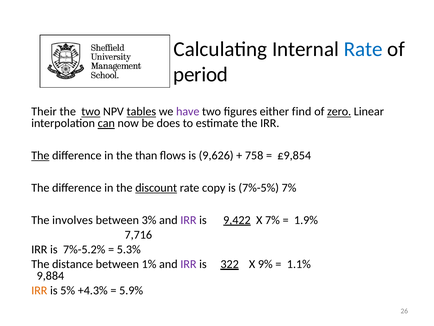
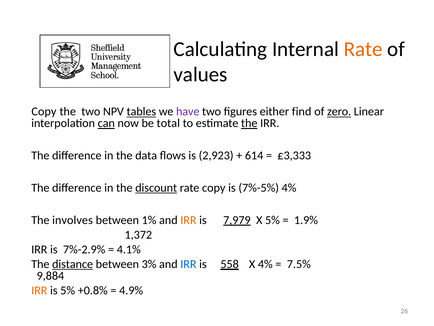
Rate at (363, 49) colour: blue -> orange
period: period -> values
Their at (44, 112): Their -> Copy
two at (91, 112) underline: present -> none
does: does -> total
the at (249, 123) underline: none -> present
The at (40, 155) underline: present -> none
than: than -> data
9,626: 9,626 -> 2,923
758: 758 -> 614
£9,854: £9,854 -> £3,333
7%-5% 7%: 7% -> 4%
3%: 3% -> 1%
IRR at (188, 220) colour: purple -> orange
9,422: 9,422 -> 7,979
X 7%: 7% -> 5%
7,716: 7,716 -> 1,372
7%-5.2%: 7%-5.2% -> 7%-2.9%
5.3%: 5.3% -> 4.1%
distance underline: none -> present
1%: 1% -> 3%
IRR at (188, 264) colour: purple -> blue
322: 322 -> 558
X 9%: 9% -> 4%
1.1%: 1.1% -> 7.5%
+4.3%: +4.3% -> +0.8%
5.9%: 5.9% -> 4.9%
